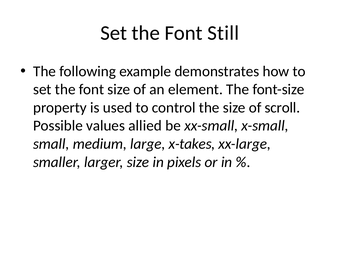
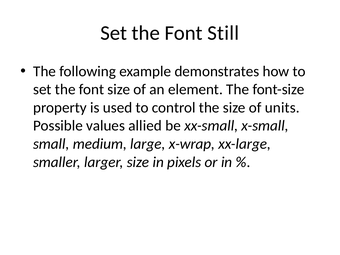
scroll: scroll -> units
x-takes: x-takes -> x-wrap
